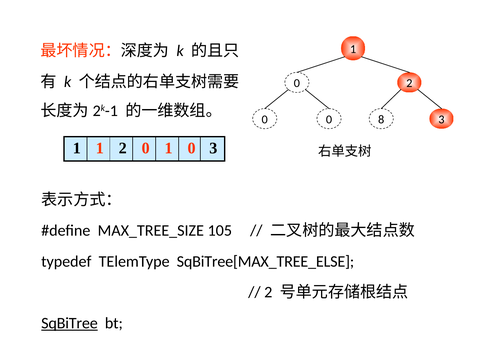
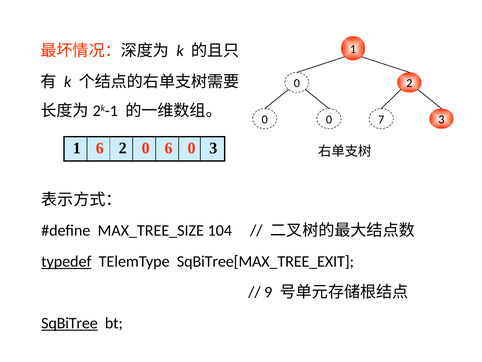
8: 8 -> 7
1 1: 1 -> 6
0 1: 1 -> 6
105: 105 -> 104
typedef underline: none -> present
SqBiTree[MAX_TREE_ELSE: SqBiTree[MAX_TREE_ELSE -> SqBiTree[MAX_TREE_EXIT
2 at (268, 292): 2 -> 9
